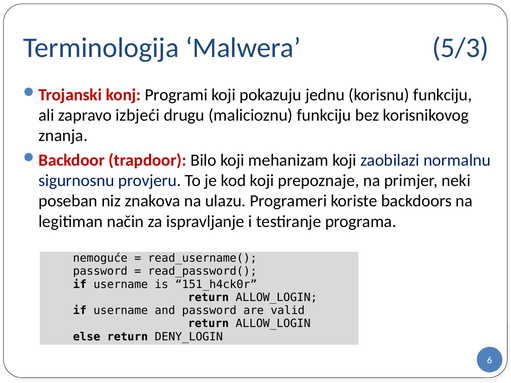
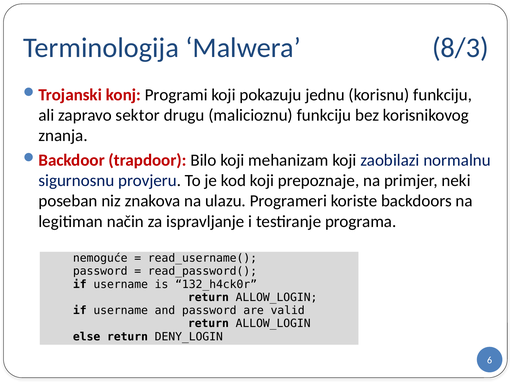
5/3: 5/3 -> 8/3
izbjeći: izbjeći -> sektor
151_h4ck0r: 151_h4ck0r -> 132_h4ck0r
